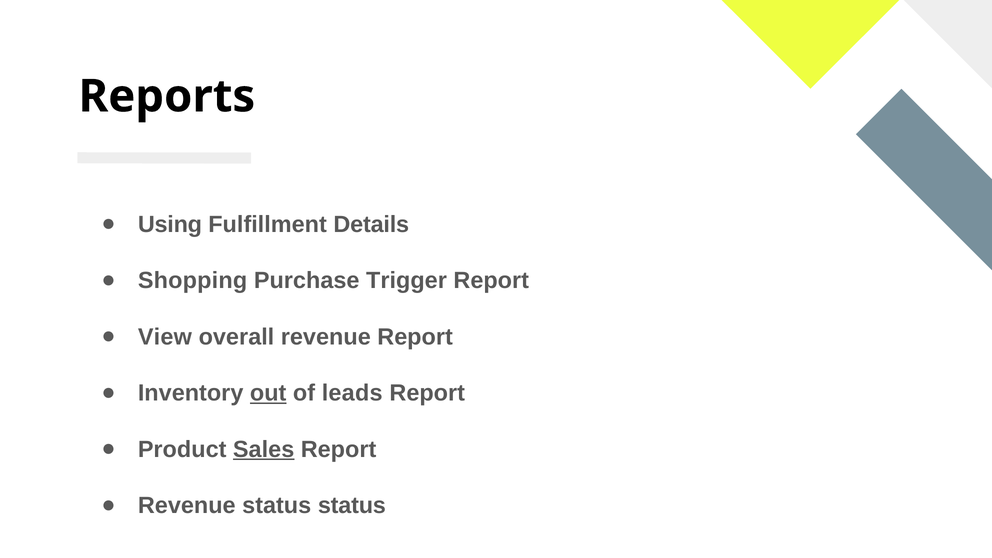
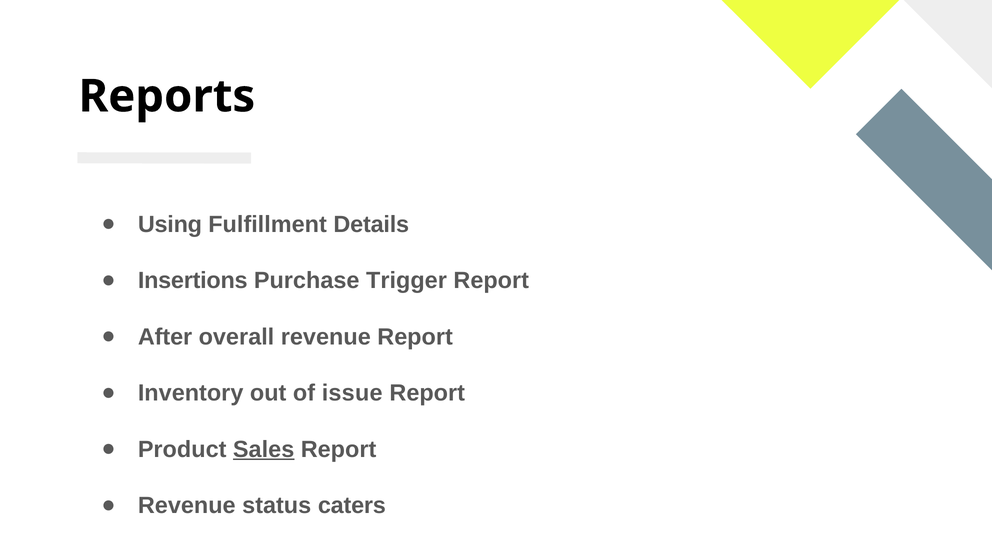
Shopping: Shopping -> Insertions
View: View -> After
out underline: present -> none
leads: leads -> issue
status status: status -> caters
